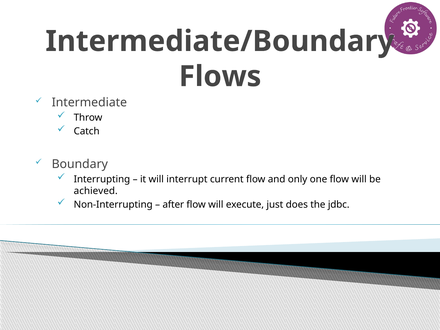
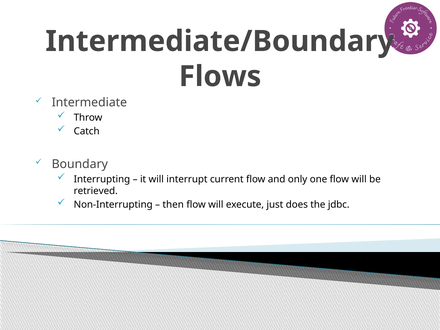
achieved: achieved -> retrieved
after: after -> then
